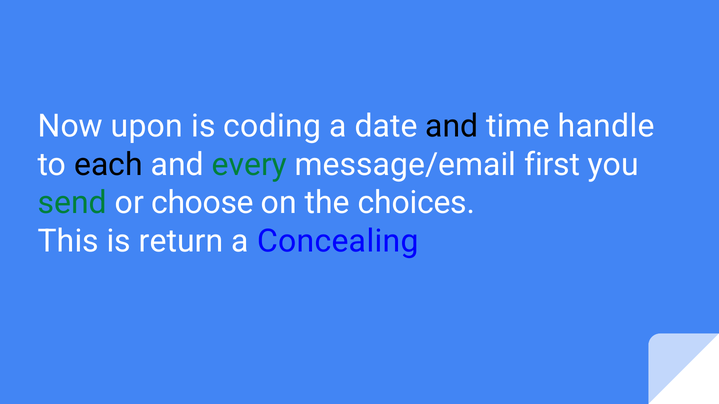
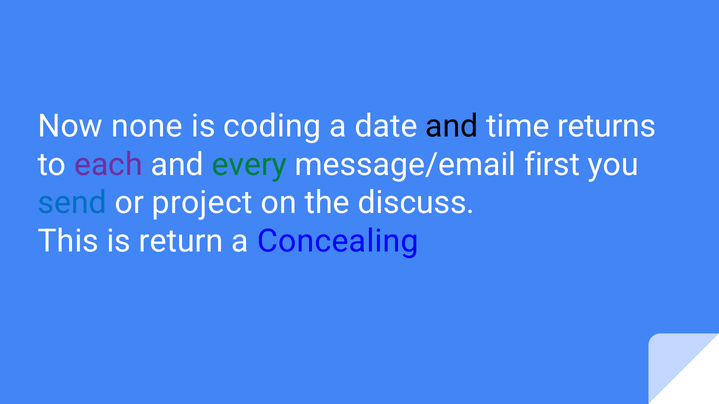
upon: upon -> none
handle: handle -> returns
each colour: black -> purple
send colour: green -> blue
choose: choose -> project
choices: choices -> discuss
